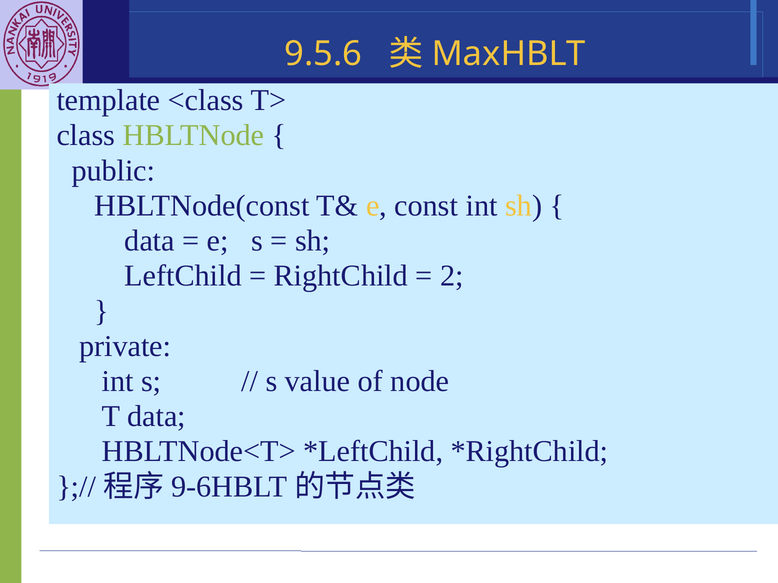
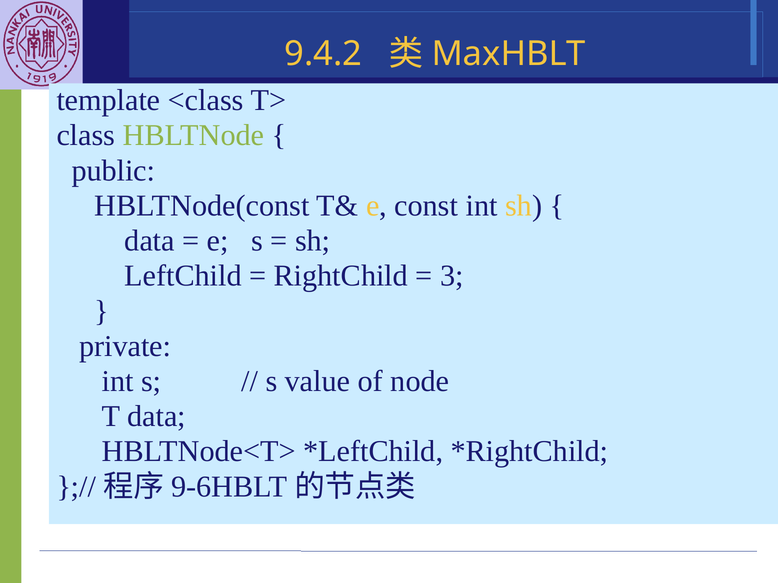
9.5.6: 9.5.6 -> 9.4.2
2: 2 -> 3
